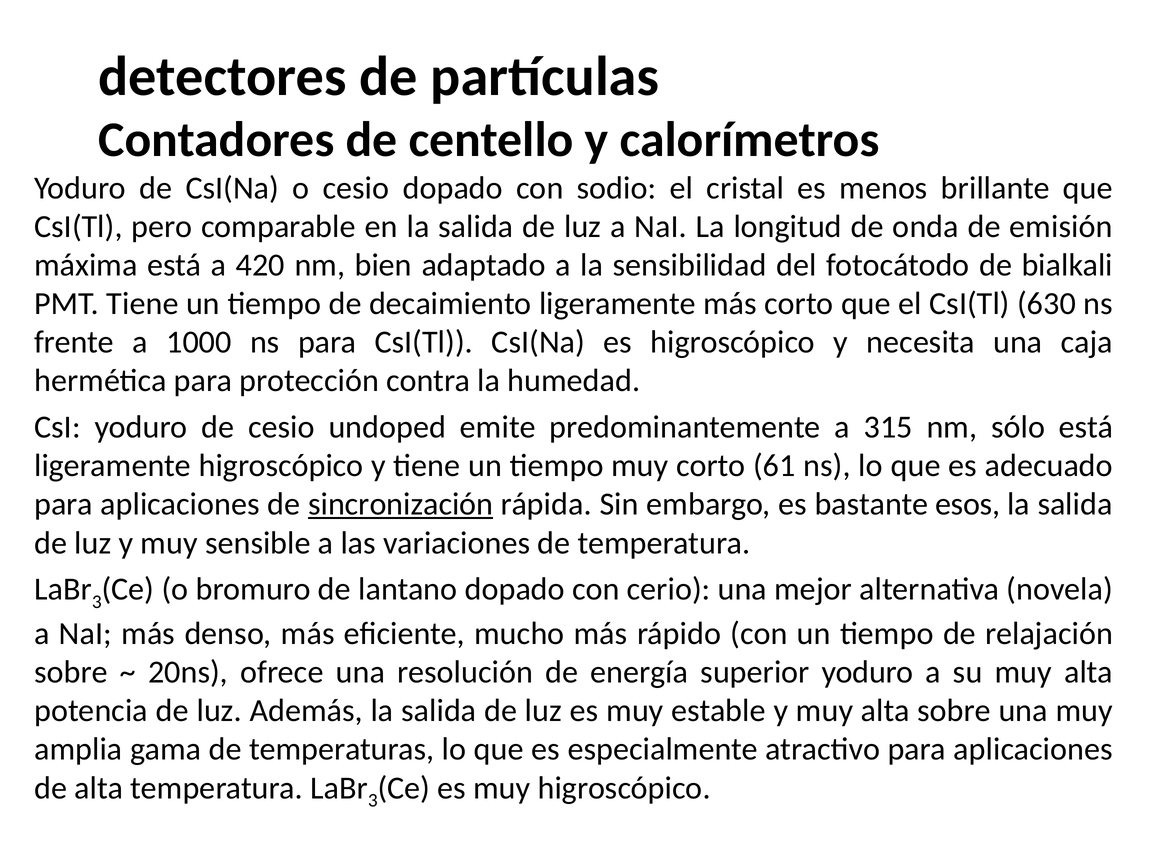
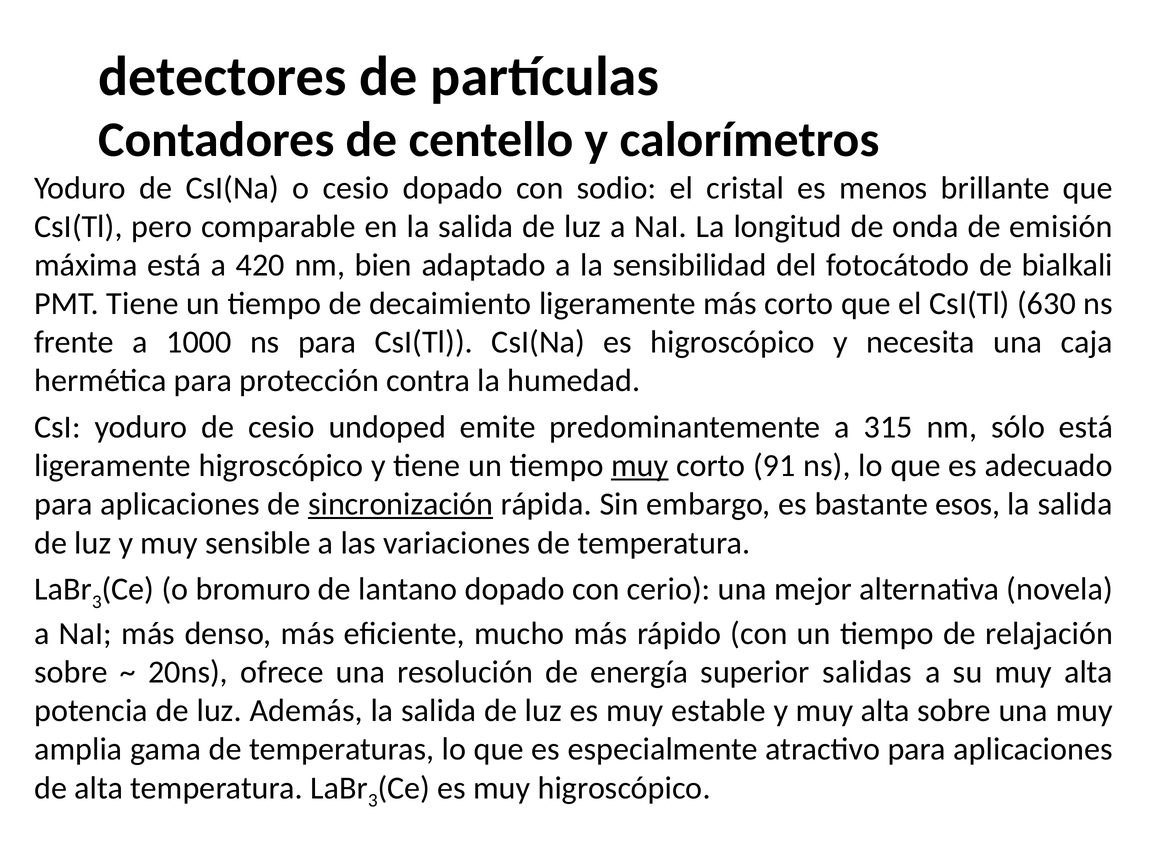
muy at (640, 466) underline: none -> present
61: 61 -> 91
superior yoduro: yoduro -> salidas
